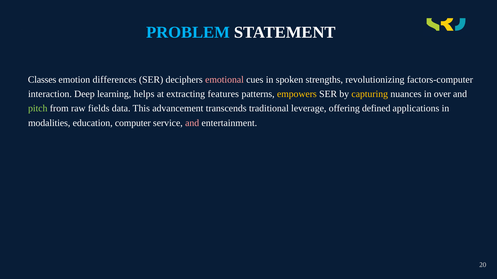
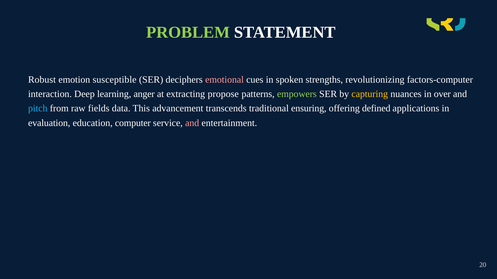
PROBLEM colour: light blue -> light green
Classes: Classes -> Robust
differences: differences -> susceptible
helps: helps -> anger
features: features -> propose
empowers colour: yellow -> light green
pitch colour: light green -> light blue
leverage: leverage -> ensuring
modalities: modalities -> evaluation
